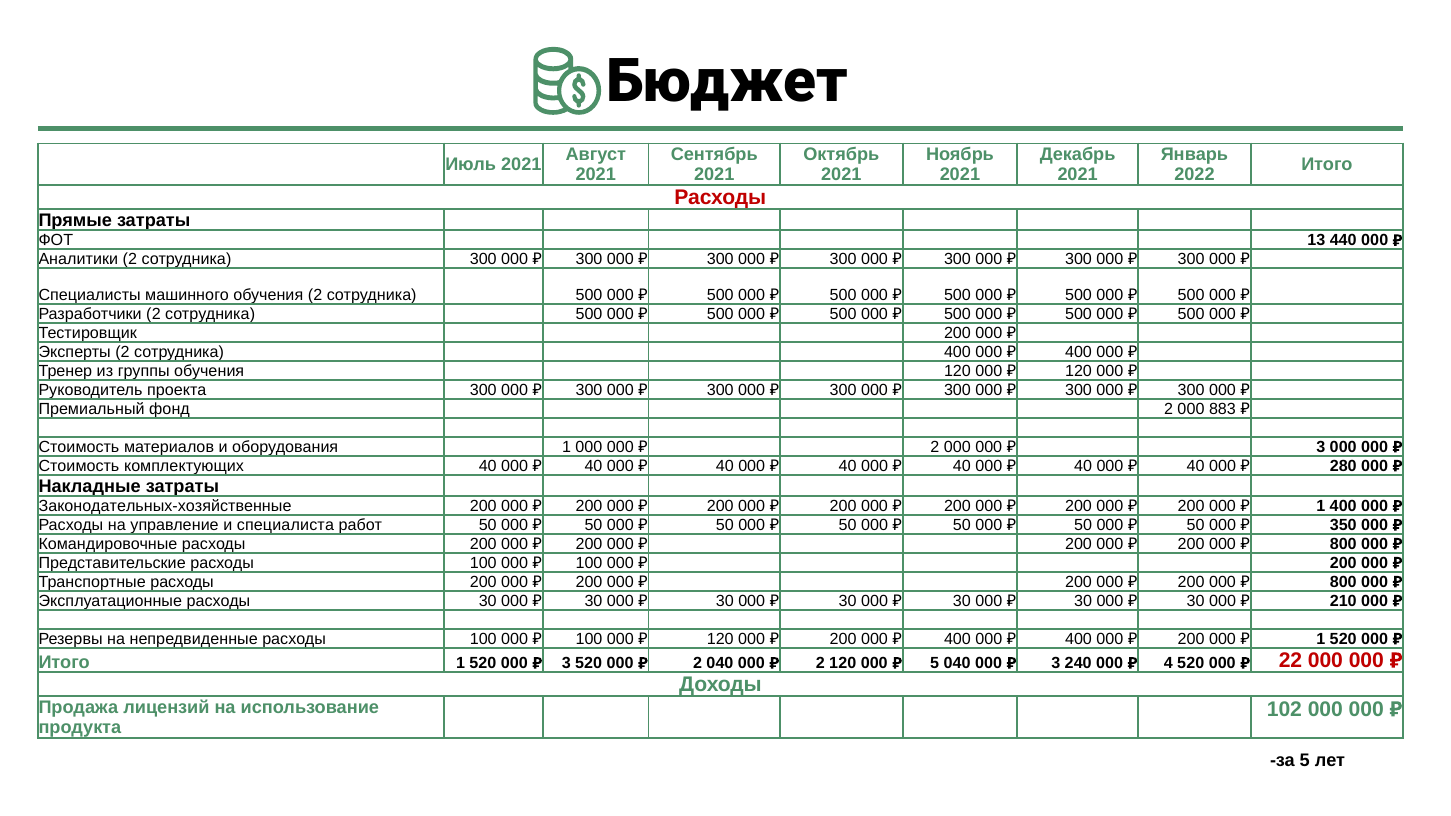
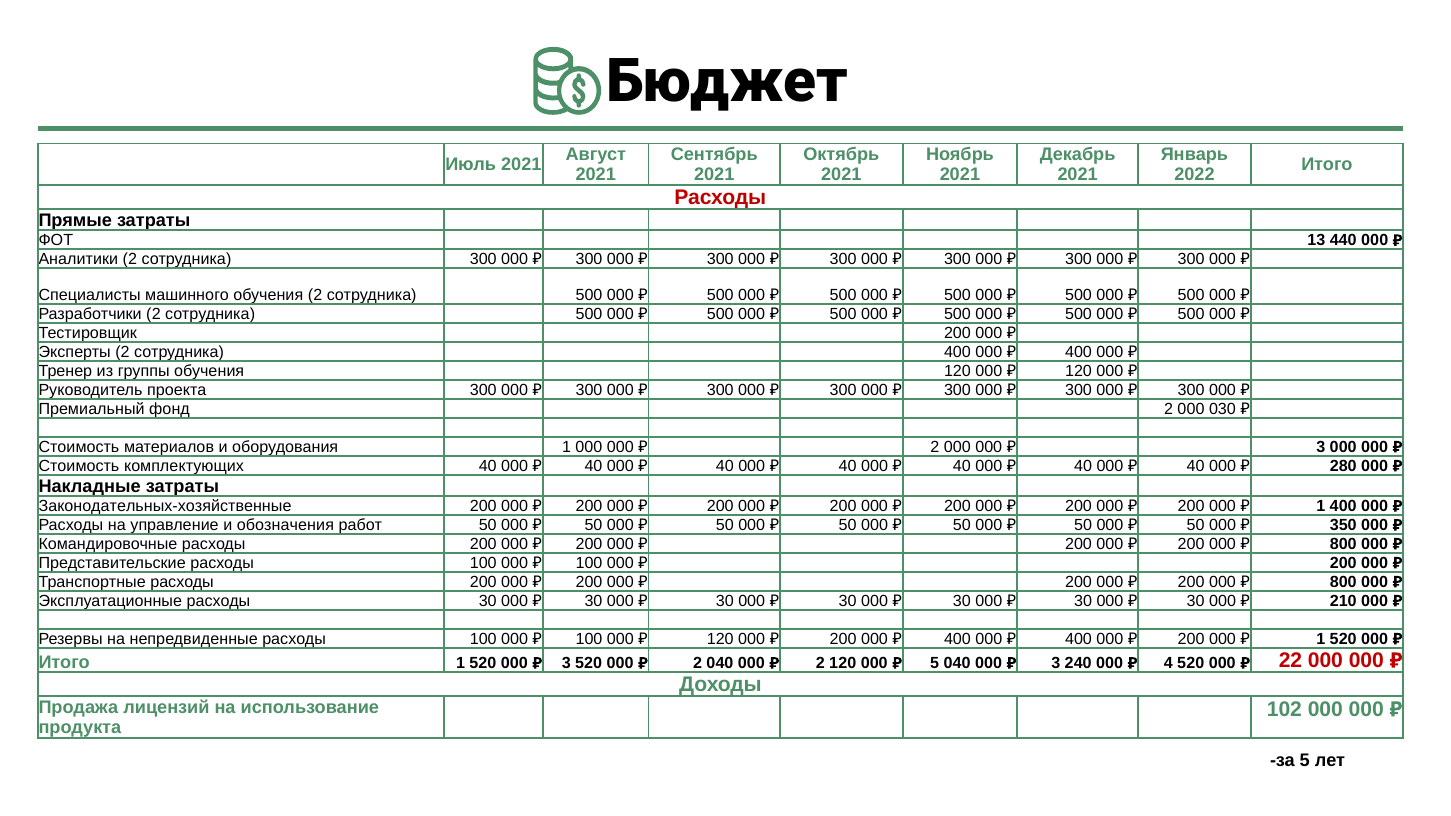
883: 883 -> 030
специалиста: специалиста -> обозначения
